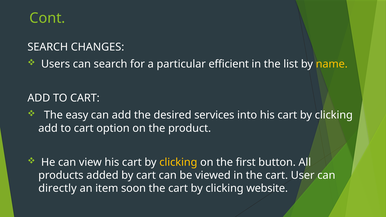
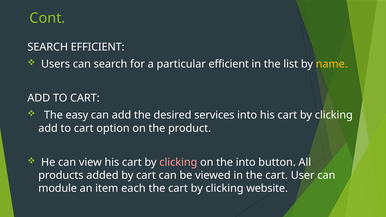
SEARCH CHANGES: CHANGES -> EFFICIENT
clicking at (178, 162) colour: yellow -> pink
the first: first -> into
directly: directly -> module
soon: soon -> each
